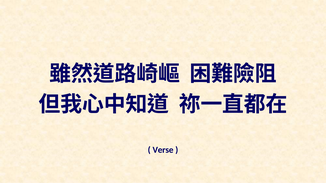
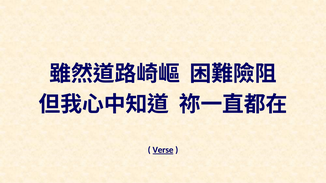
Verse underline: none -> present
